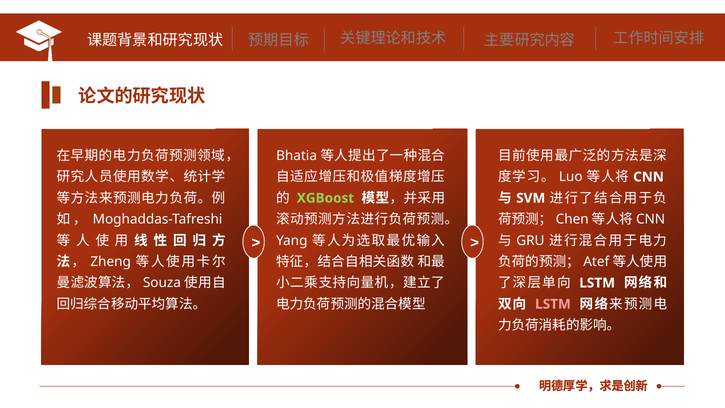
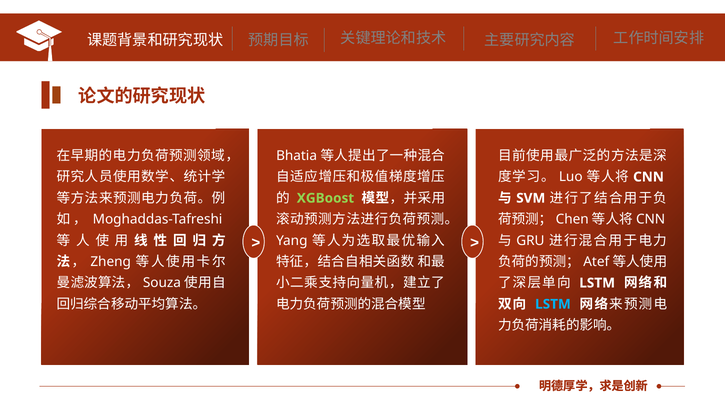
LSTM at (553, 304) colour: pink -> light blue
